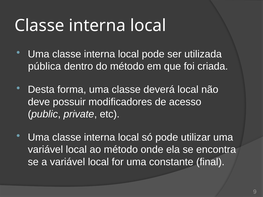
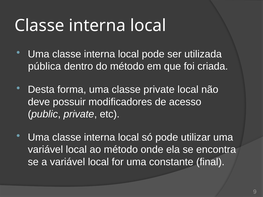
classe deverá: deverá -> private
